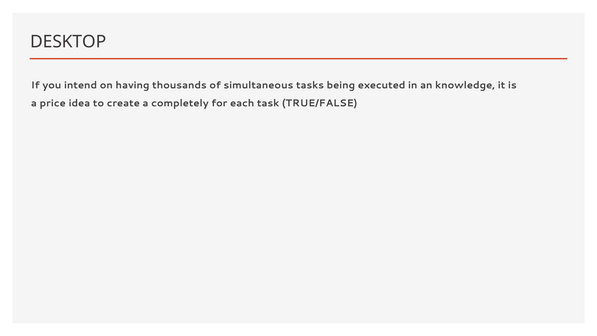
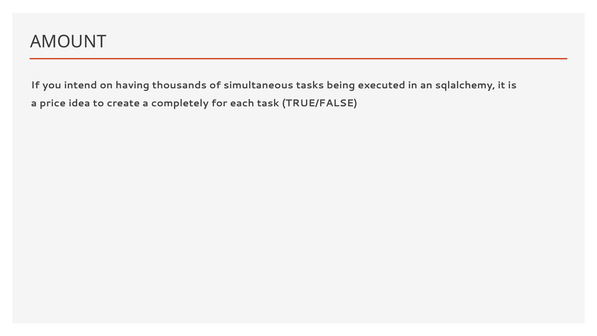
DESKTOP: DESKTOP -> AMOUNT
knowledge: knowledge -> sqlalchemy
